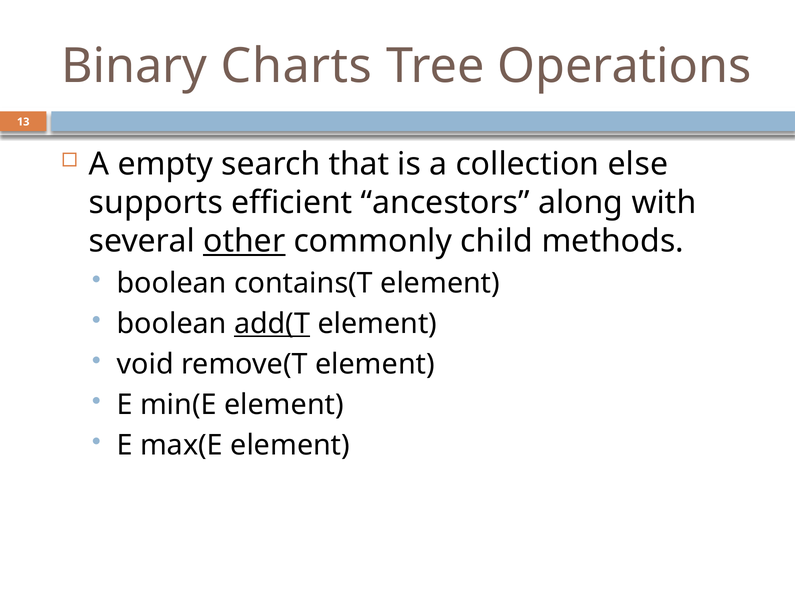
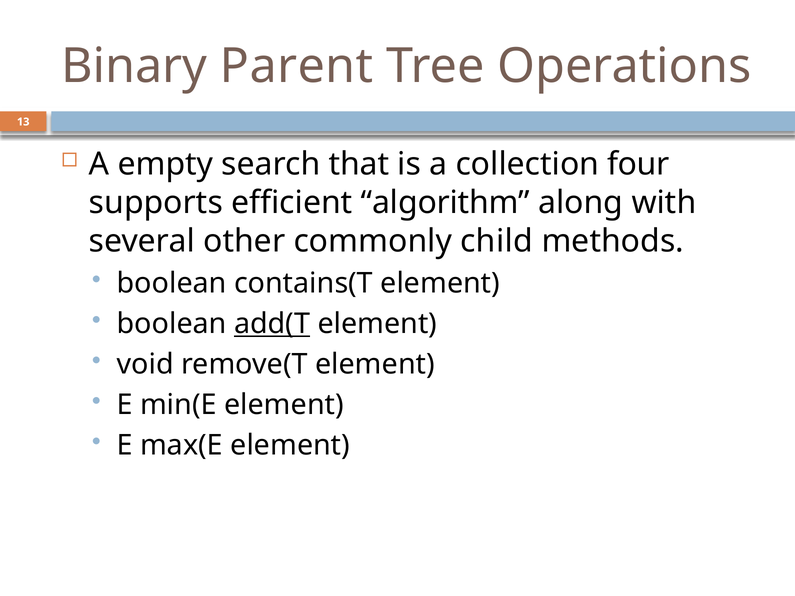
Charts: Charts -> Parent
else: else -> four
ancestors: ancestors -> algorithm
other underline: present -> none
